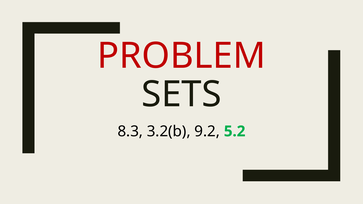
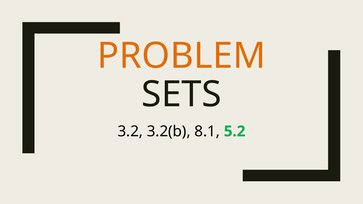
PROBLEM colour: red -> orange
8.3: 8.3 -> 3.2
9.2: 9.2 -> 8.1
